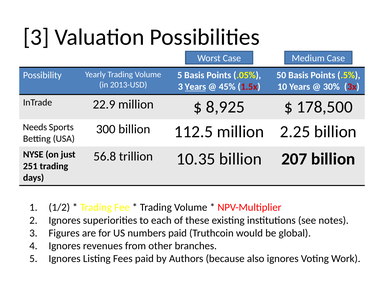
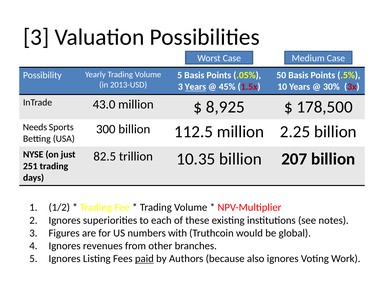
22.9: 22.9 -> 43.0
56.8: 56.8 -> 82.5
numbers paid: paid -> with
paid at (144, 259) underline: none -> present
